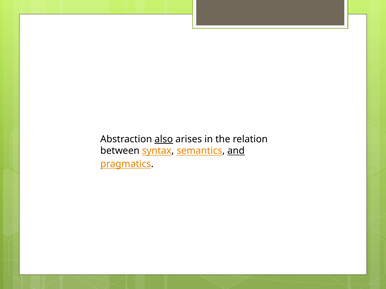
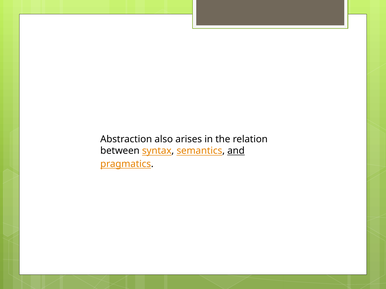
also underline: present -> none
